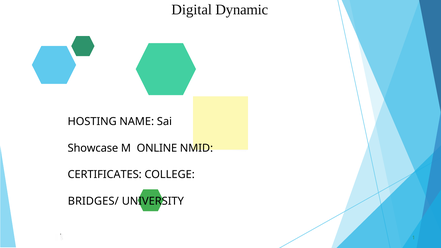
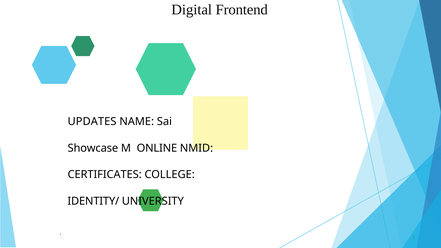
Dynamic: Dynamic -> Frontend
HOSTING: HOSTING -> UPDATES
BRIDGES/: BRIDGES/ -> IDENTITY/
